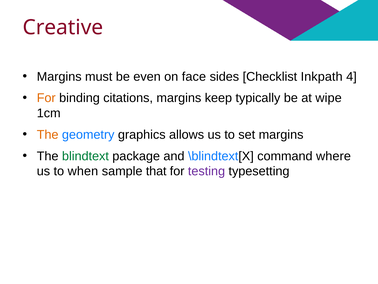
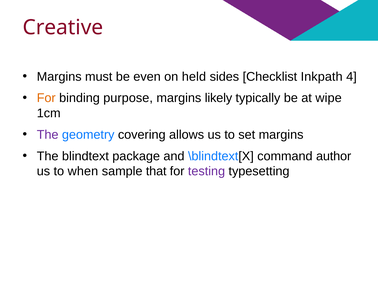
face: face -> held
citations: citations -> purpose
keep: keep -> likely
The at (48, 134) colour: orange -> purple
graphics: graphics -> covering
blindtext colour: green -> black
where: where -> author
